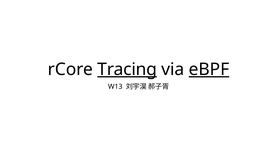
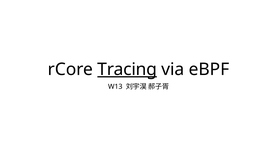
eBPF underline: present -> none
